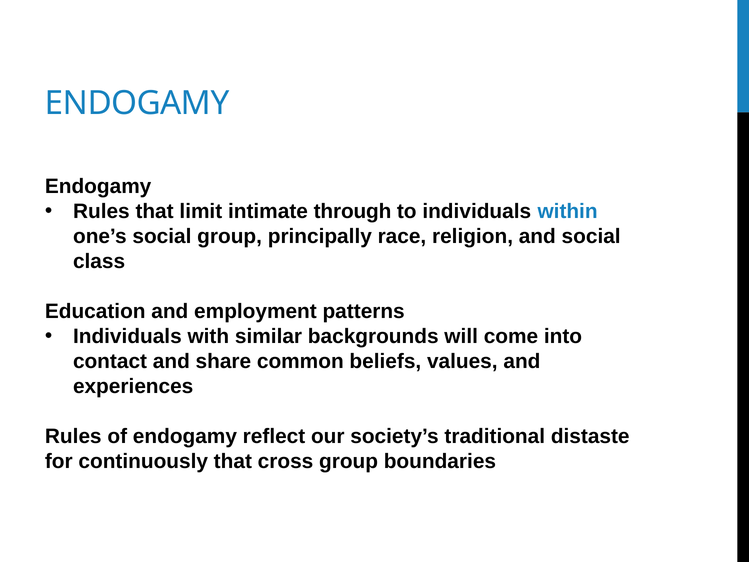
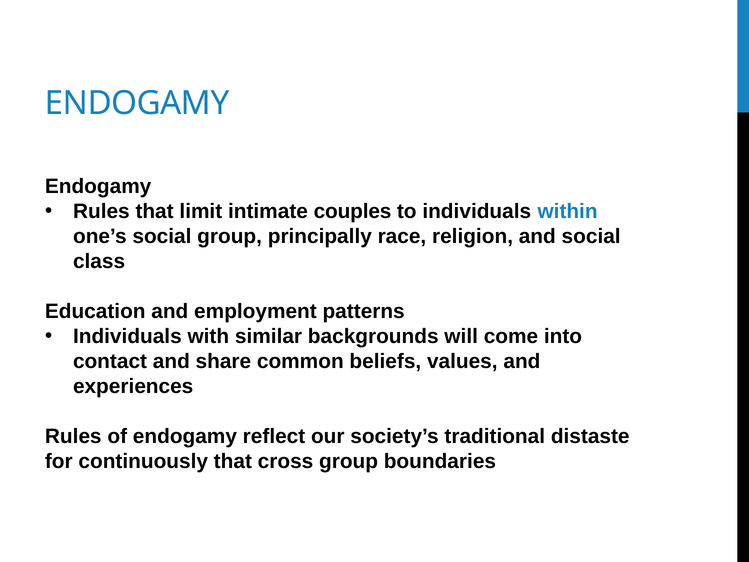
through: through -> couples
